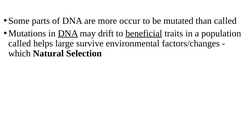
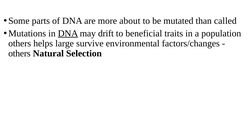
occur: occur -> about
beneficial underline: present -> none
called at (20, 44): called -> others
which at (19, 54): which -> others
